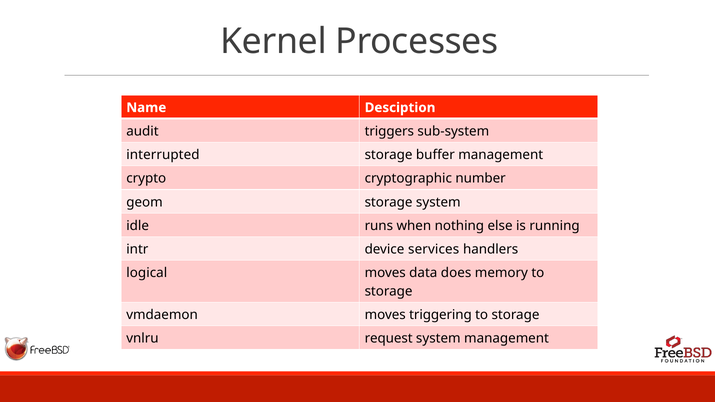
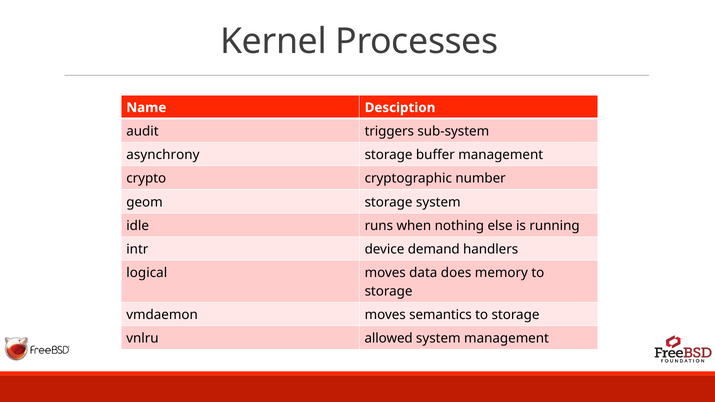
interrupted: interrupted -> asynchrony
services: services -> demand
triggering: triggering -> semantics
request: request -> allowed
